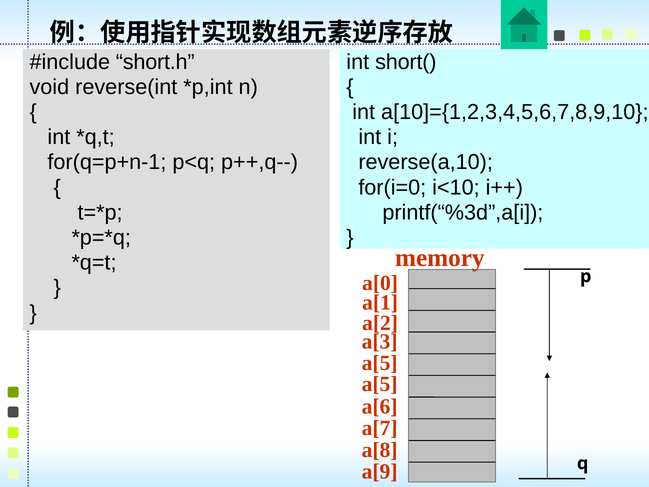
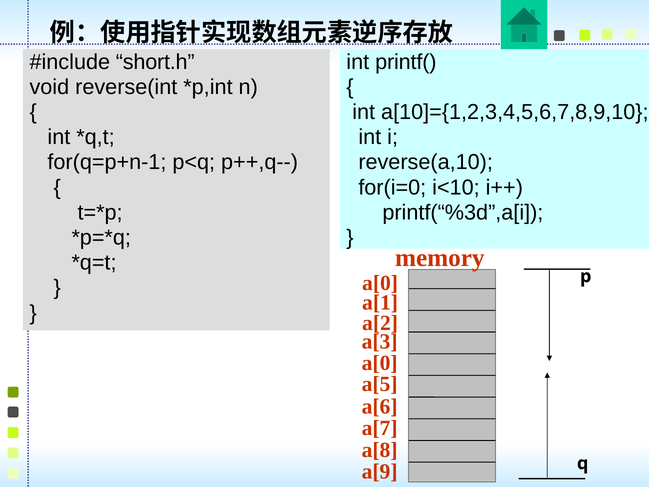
short(: short( -> printf(
a[5 at (380, 363): a[5 -> a[0
